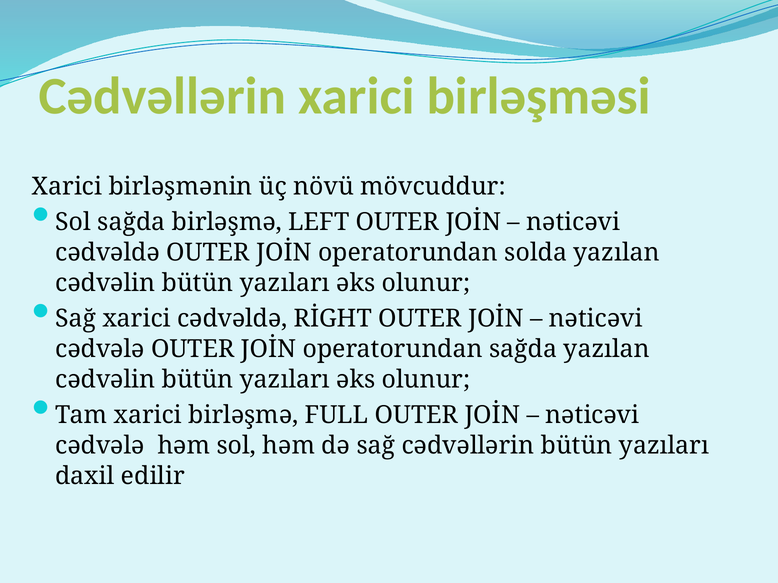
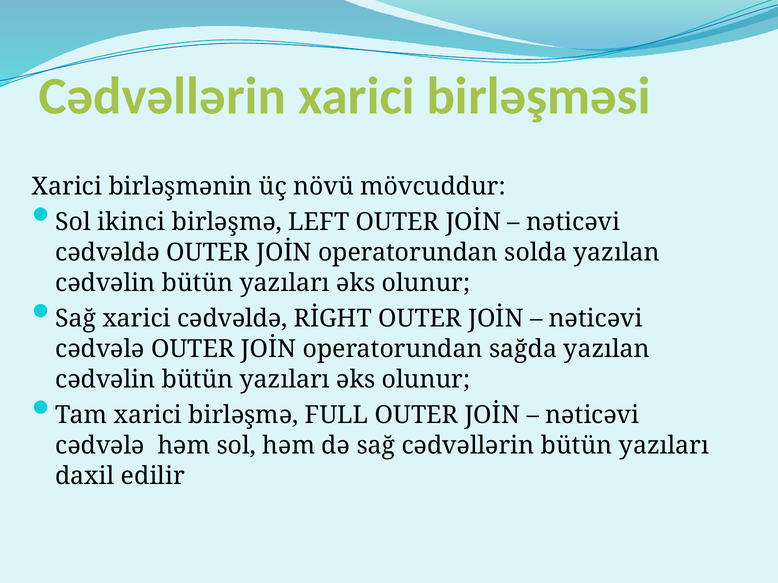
Sol sağda: sağda -> ikinci
